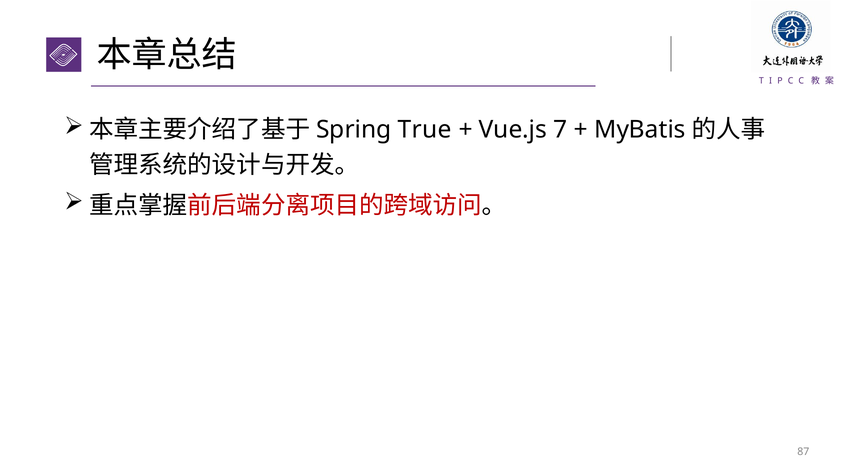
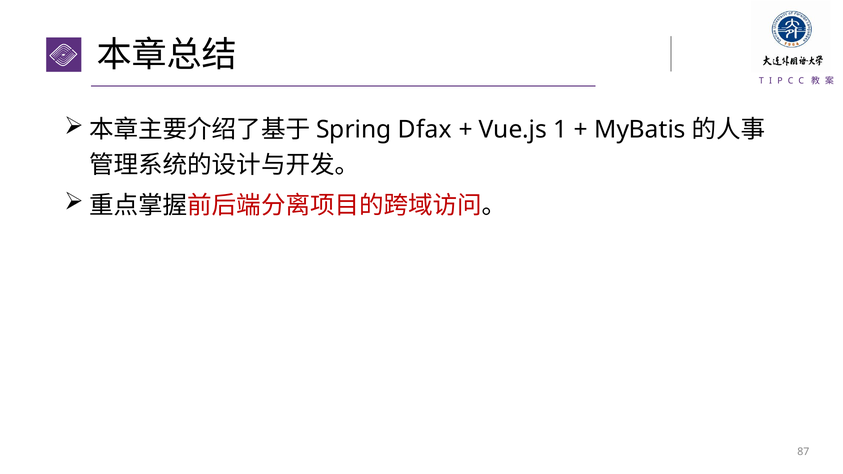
True: True -> Dfax
7: 7 -> 1
